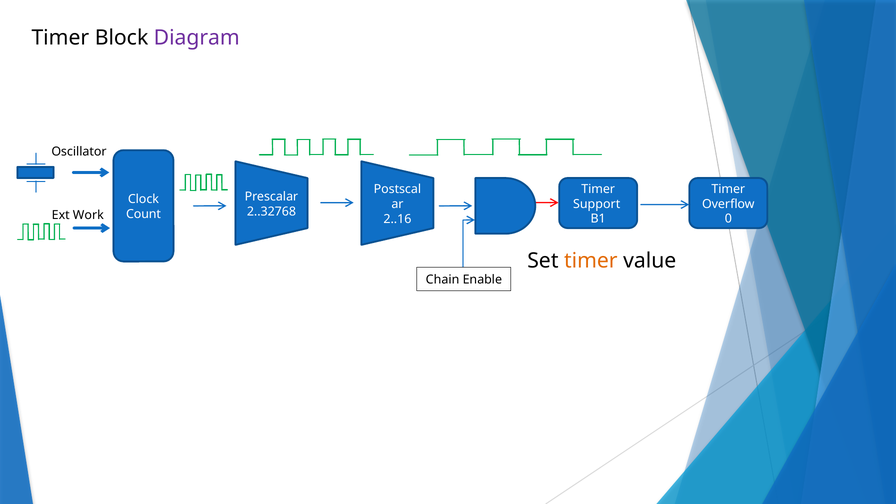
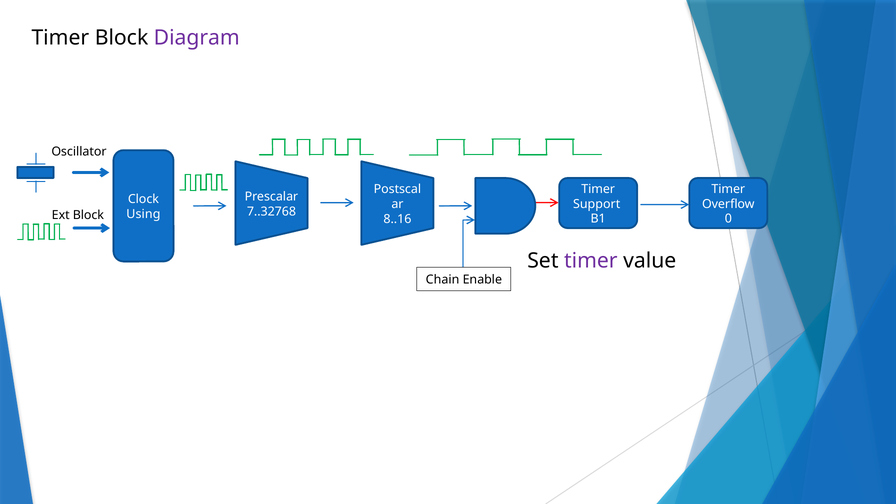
2..32768: 2..32768 -> 7..32768
Count: Count -> Using
Ext Work: Work -> Block
2..16: 2..16 -> 8..16
timer at (591, 261) colour: orange -> purple
